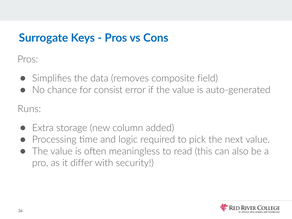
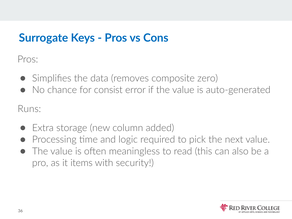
field: field -> zero
differ: differ -> items
